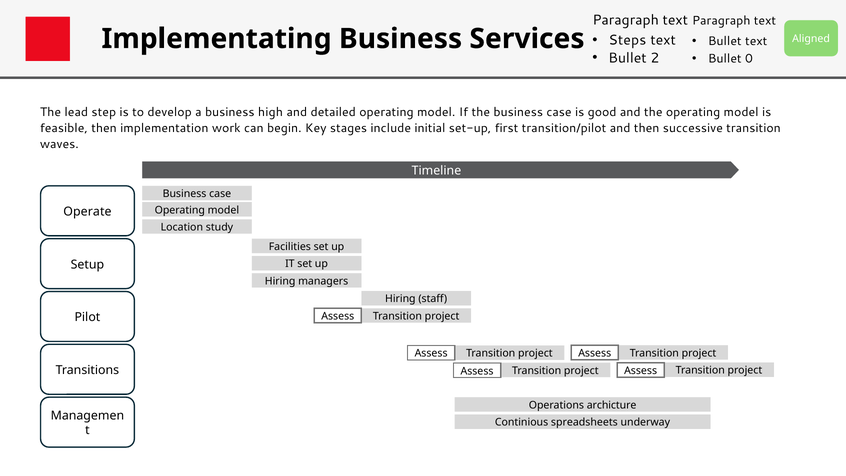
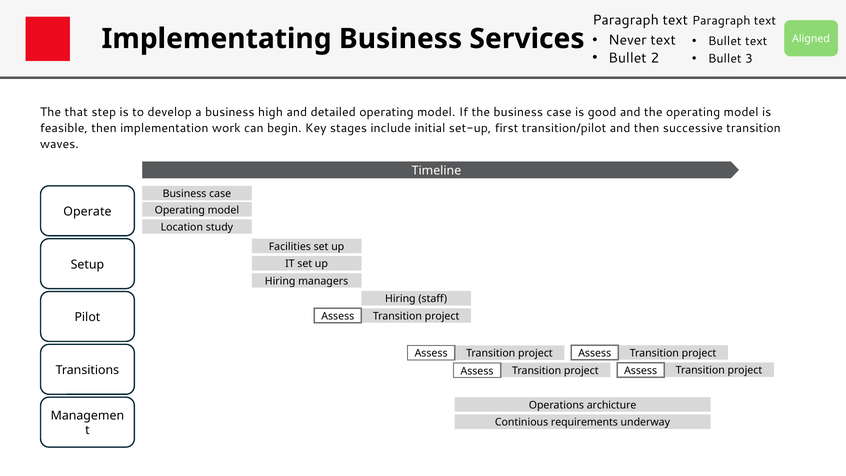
Steps: Steps -> Never
0: 0 -> 3
lead: lead -> that
spreadsheets: spreadsheets -> requirements
